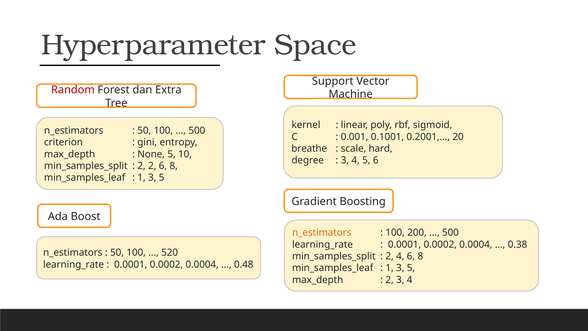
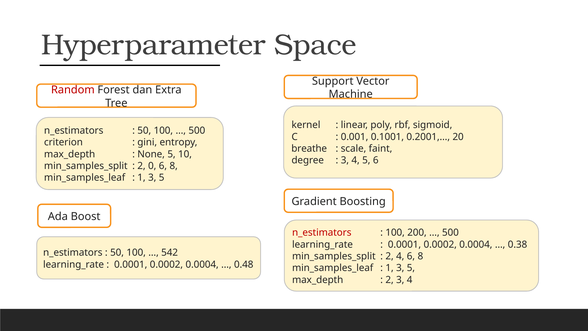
hard: hard -> faint
2 2: 2 -> 0
n_estimators at (322, 233) colour: orange -> red
520: 520 -> 542
